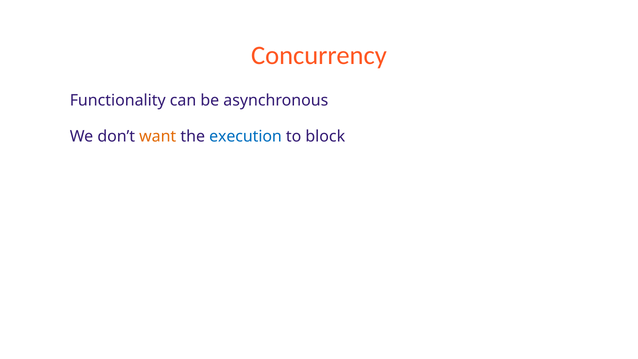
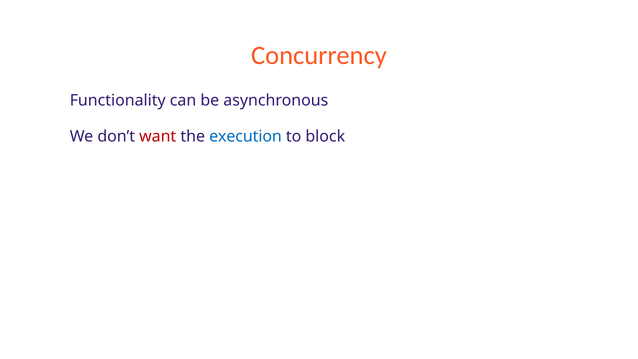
want colour: orange -> red
